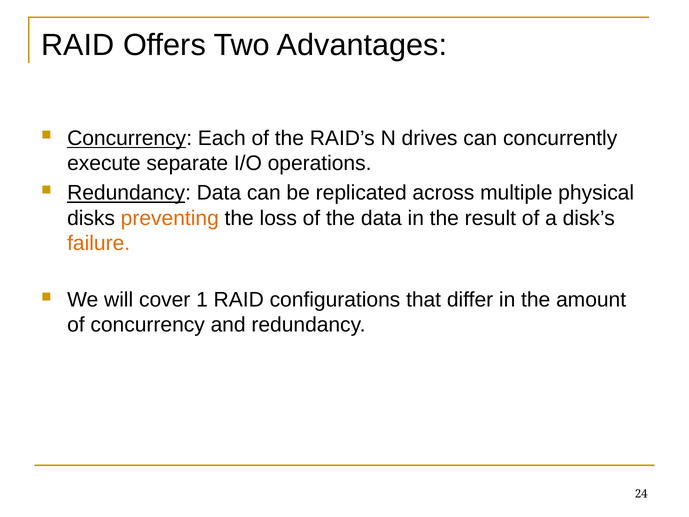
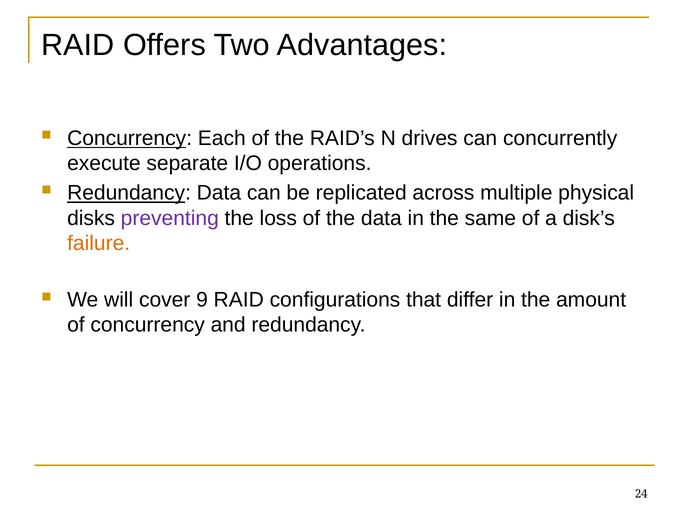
preventing colour: orange -> purple
result: result -> same
1: 1 -> 9
